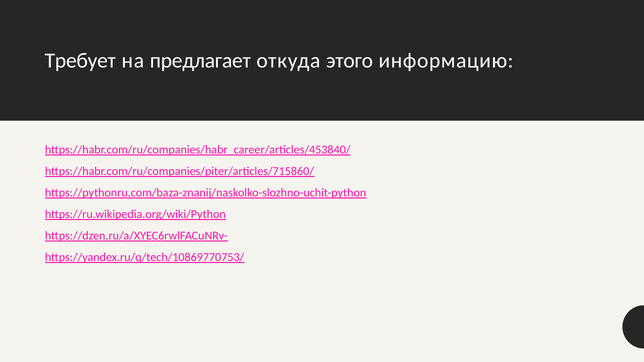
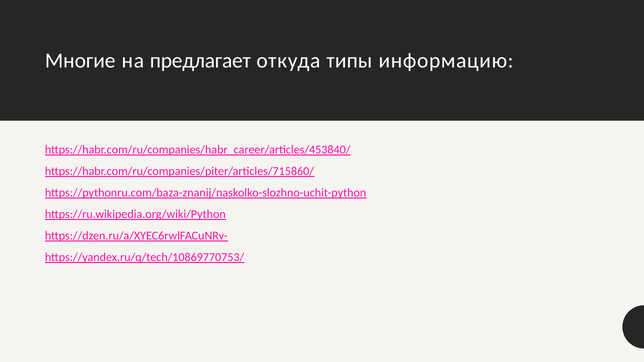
Требует: Требует -> Многие
этого: этого -> типы
